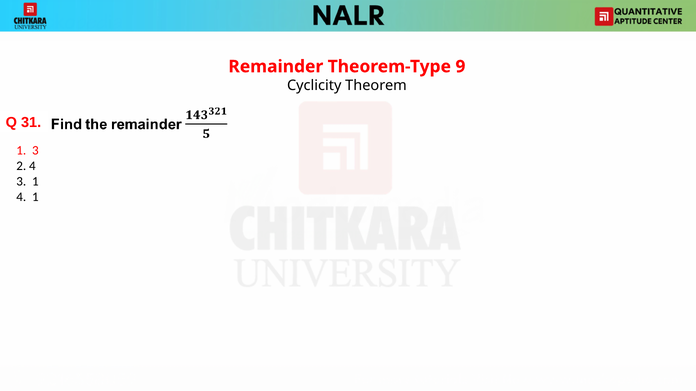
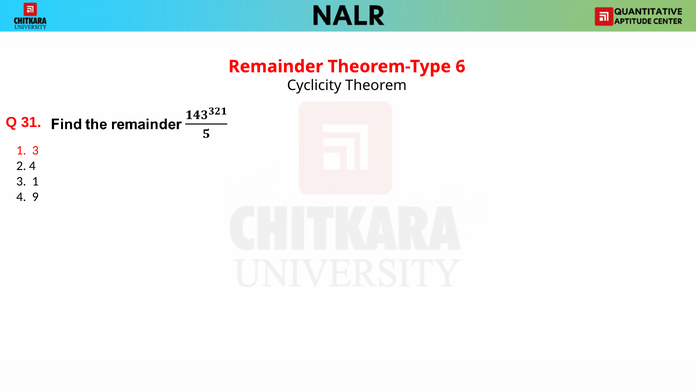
9: 9 -> 6
4 1: 1 -> 9
